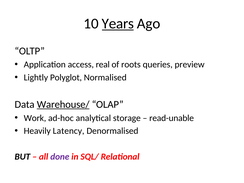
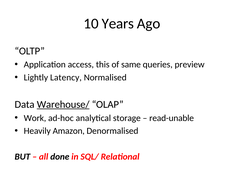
Years underline: present -> none
real: real -> this
roots: roots -> same
Polyglot: Polyglot -> Latency
Latency: Latency -> Amazon
done colour: purple -> black
